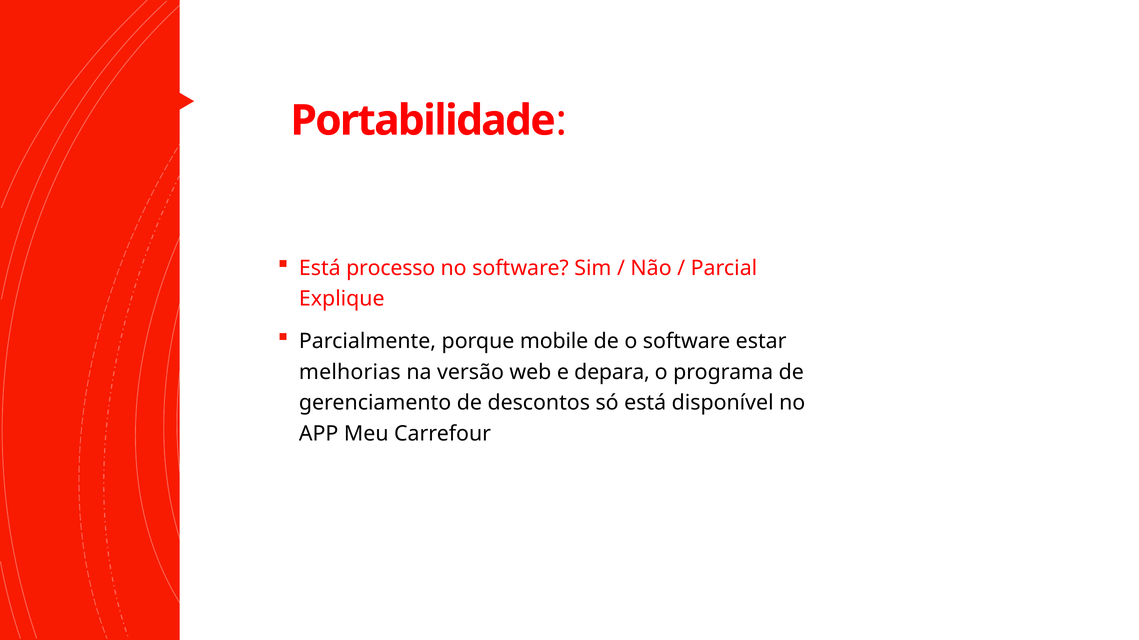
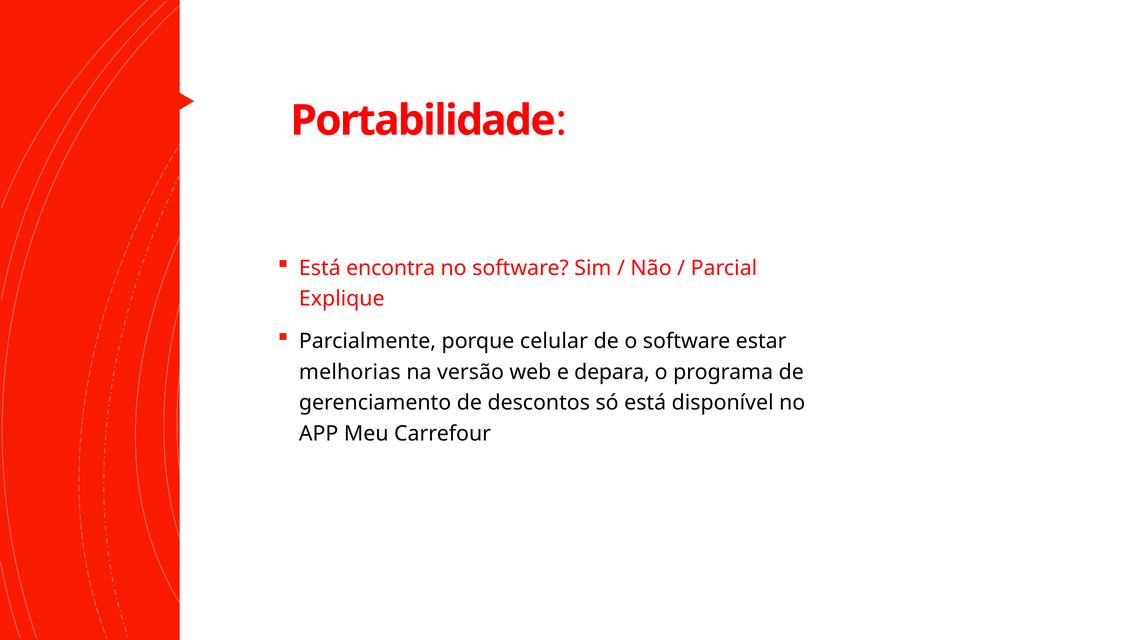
processo: processo -> encontra
mobile: mobile -> celular
